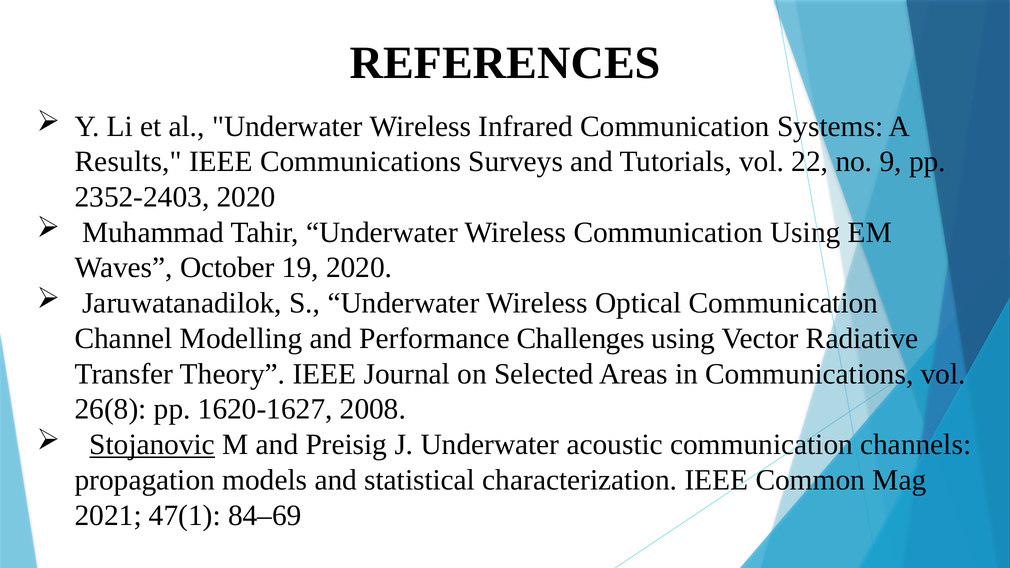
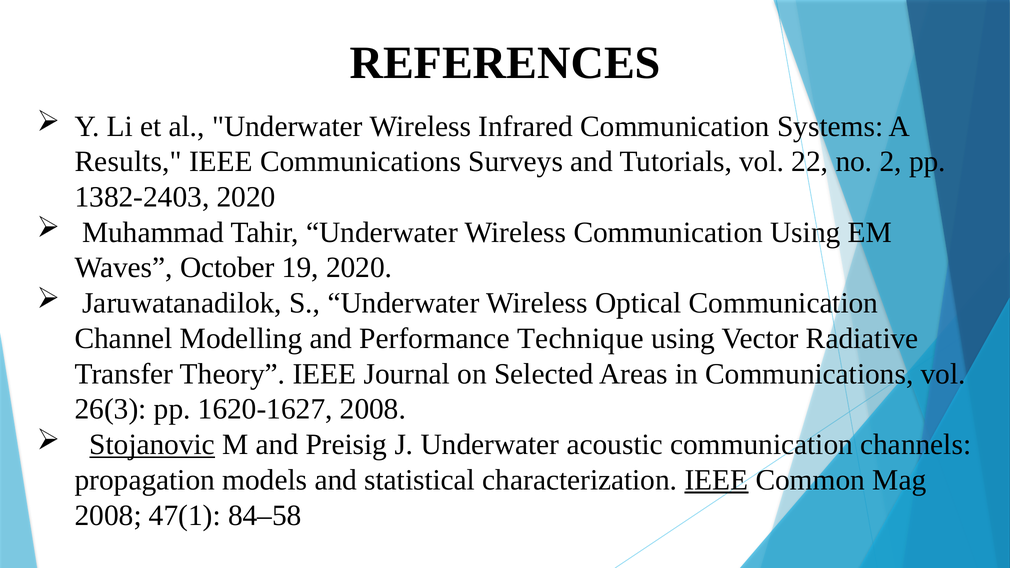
9: 9 -> 2
2352-2403: 2352-2403 -> 1382-2403
Challenges: Challenges -> Technique
26(8: 26(8 -> 26(3
IEEE at (716, 480) underline: none -> present
2021 at (108, 515): 2021 -> 2008
84–69: 84–69 -> 84–58
